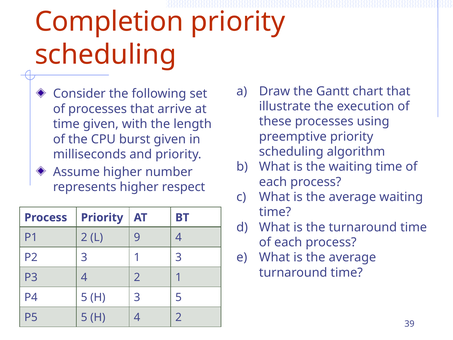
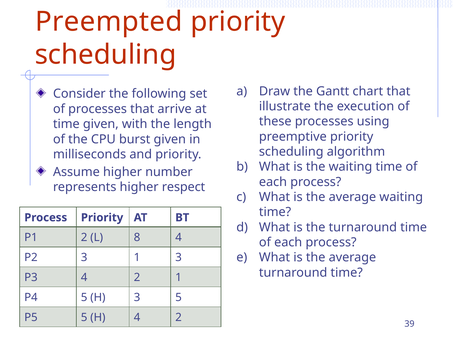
Completion: Completion -> Preempted
9: 9 -> 8
